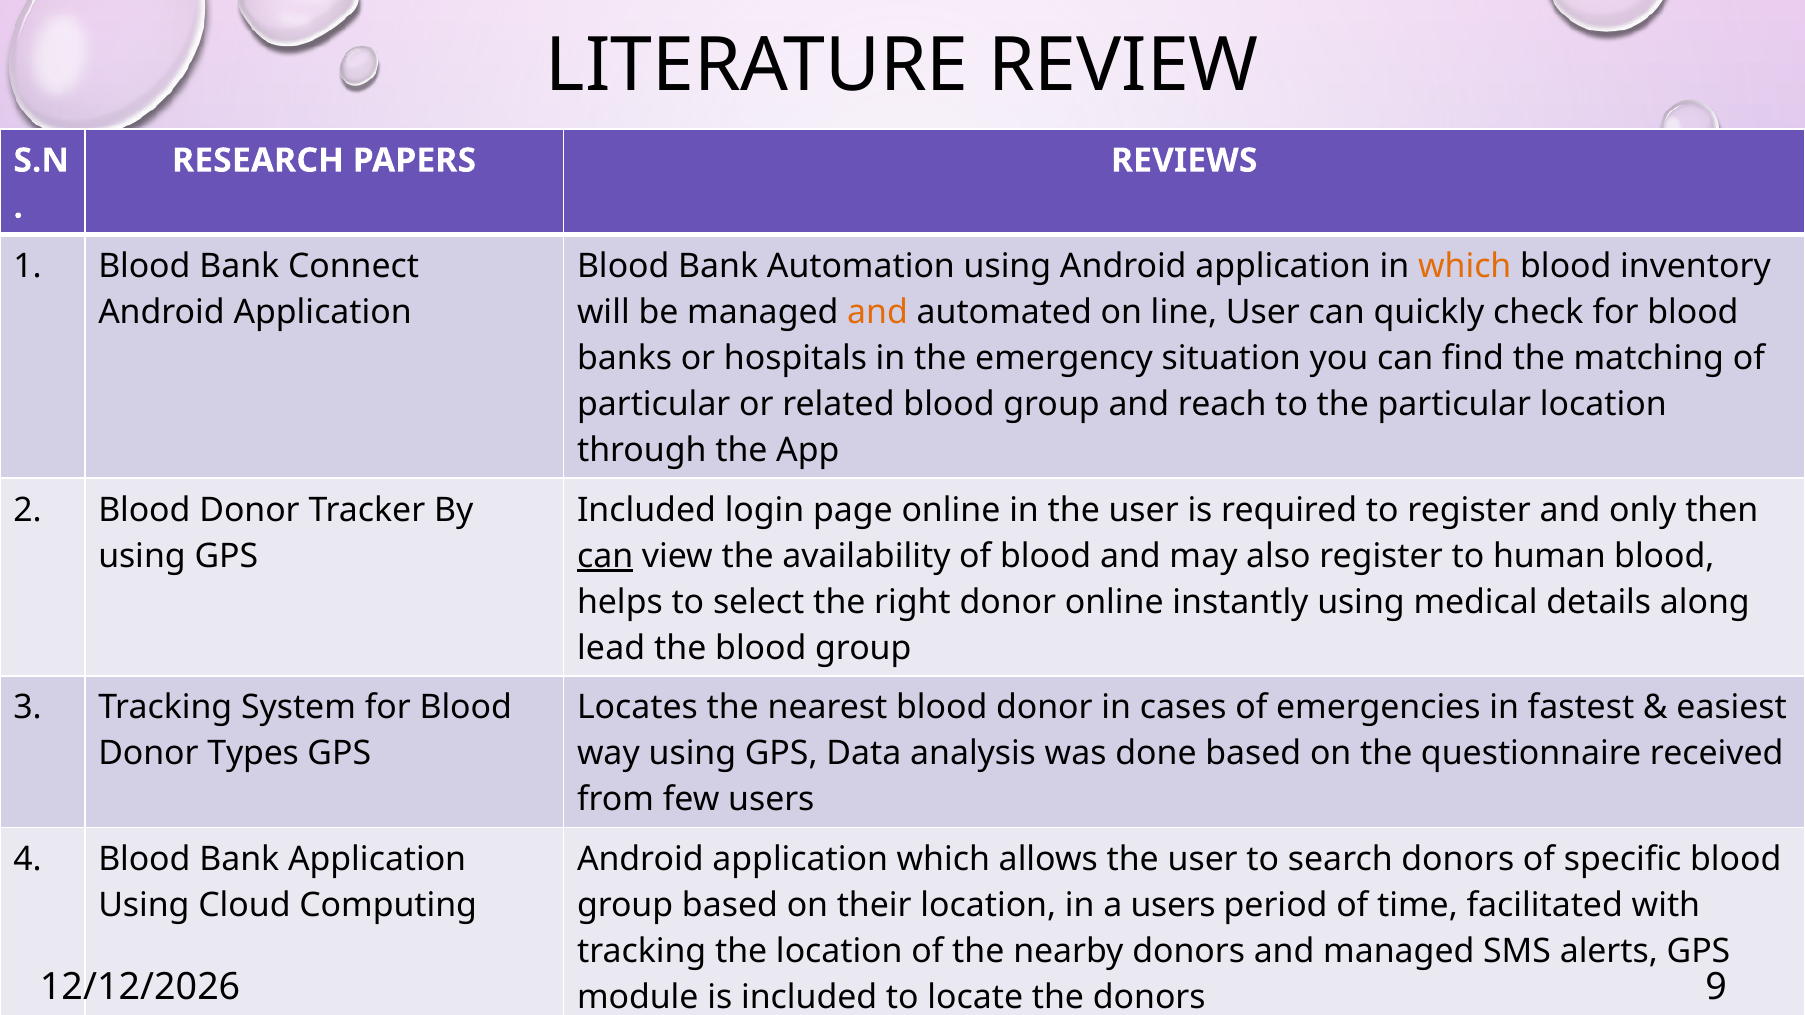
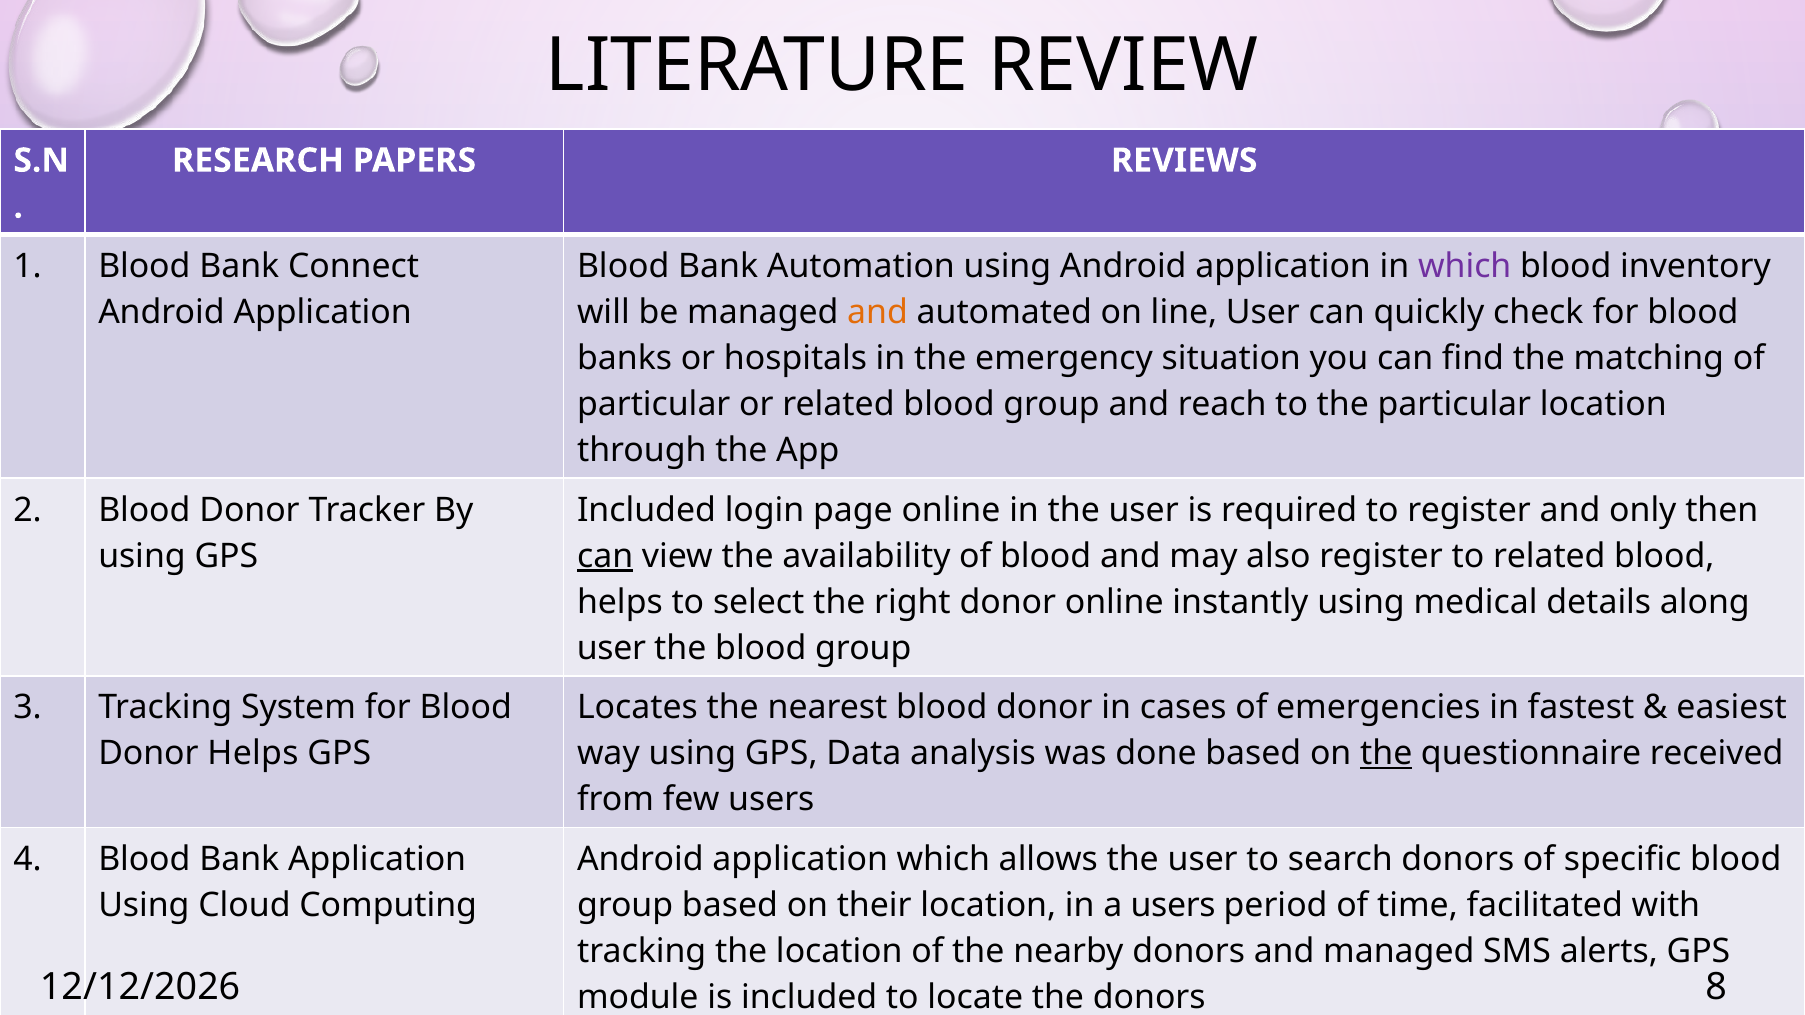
which at (1465, 266) colour: orange -> purple
to human: human -> related
lead at (611, 648): lead -> user
Donor Types: Types -> Helps
the at (1386, 754) underline: none -> present
9: 9 -> 8
